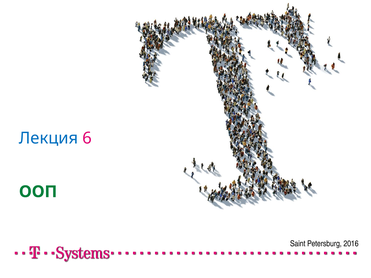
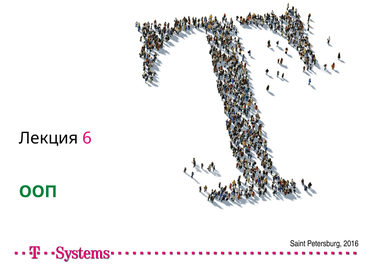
Лекция colour: blue -> black
